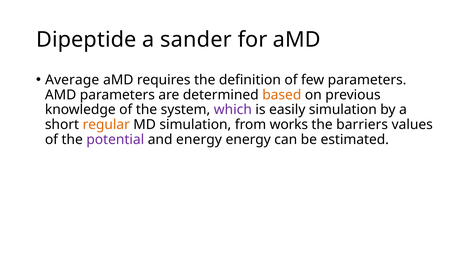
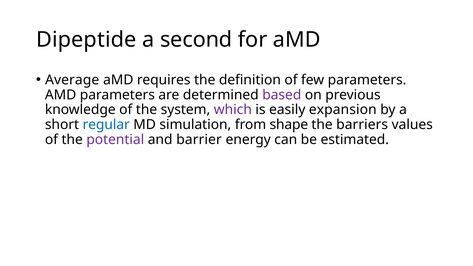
sander: sander -> second
based colour: orange -> purple
easily simulation: simulation -> expansion
regular colour: orange -> blue
works: works -> shape
and energy: energy -> barrier
